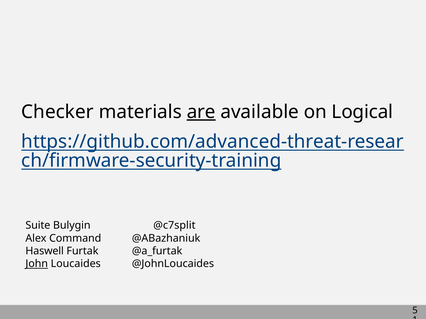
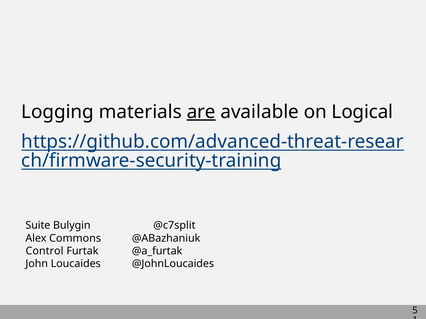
Checker: Checker -> Logging
Command: Command -> Commons
Haswell: Haswell -> Control
John underline: present -> none
